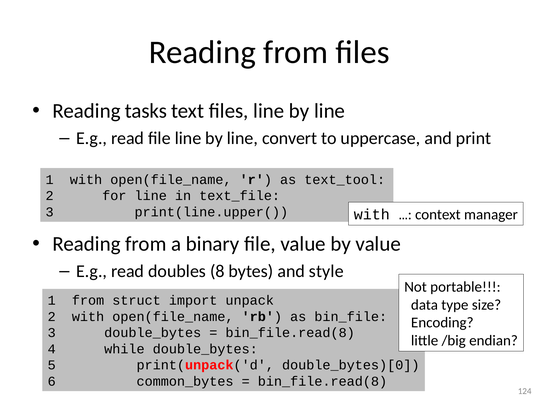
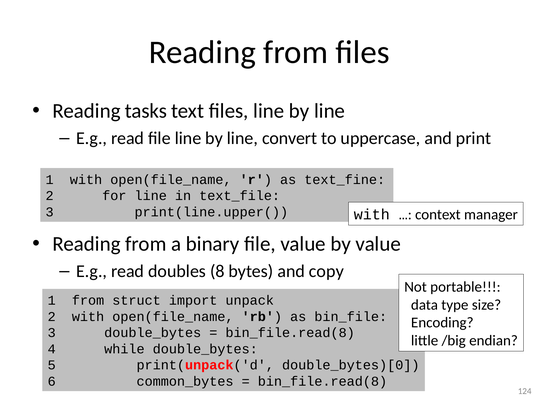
text_tool: text_tool -> text_fine
style: style -> copy
